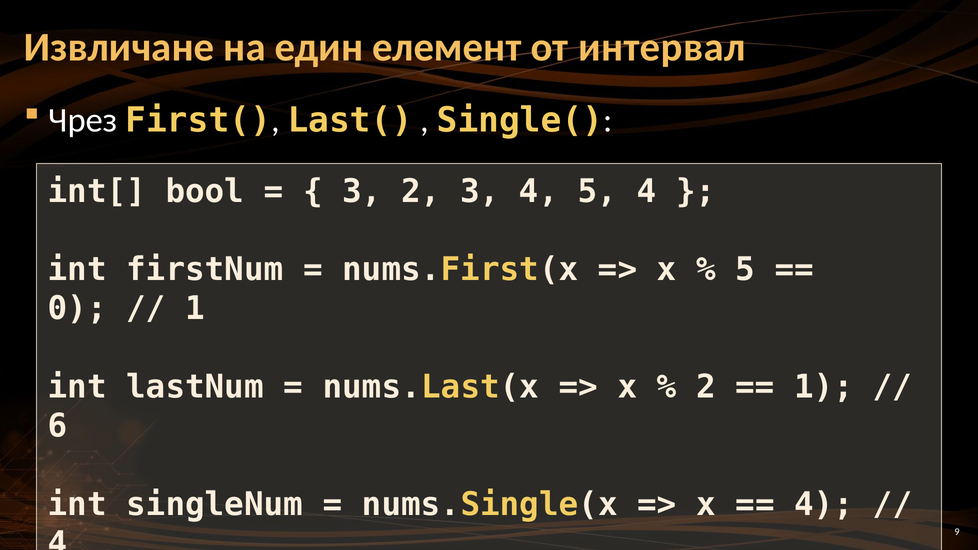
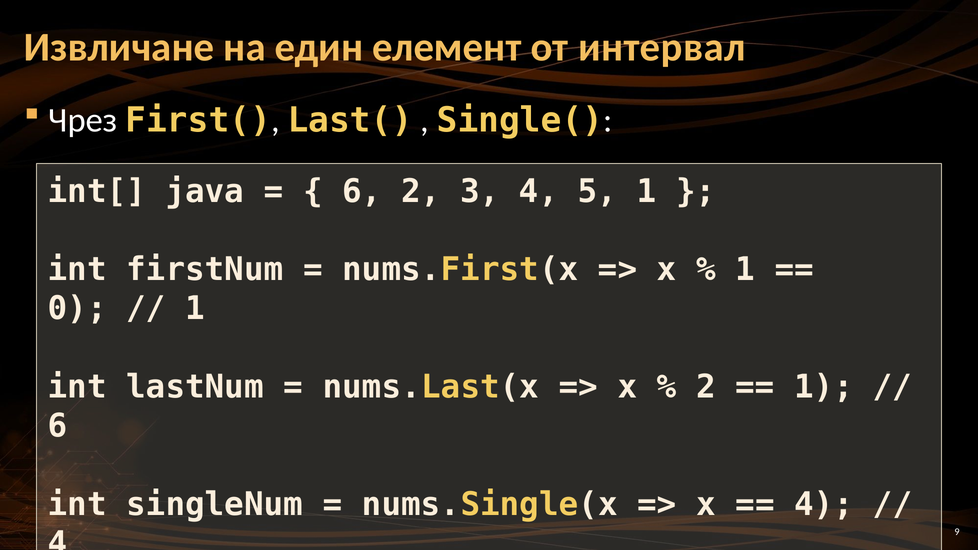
bool: bool -> java
3 at (362, 191): 3 -> 6
5 4: 4 -> 1
5 at (745, 270): 5 -> 1
